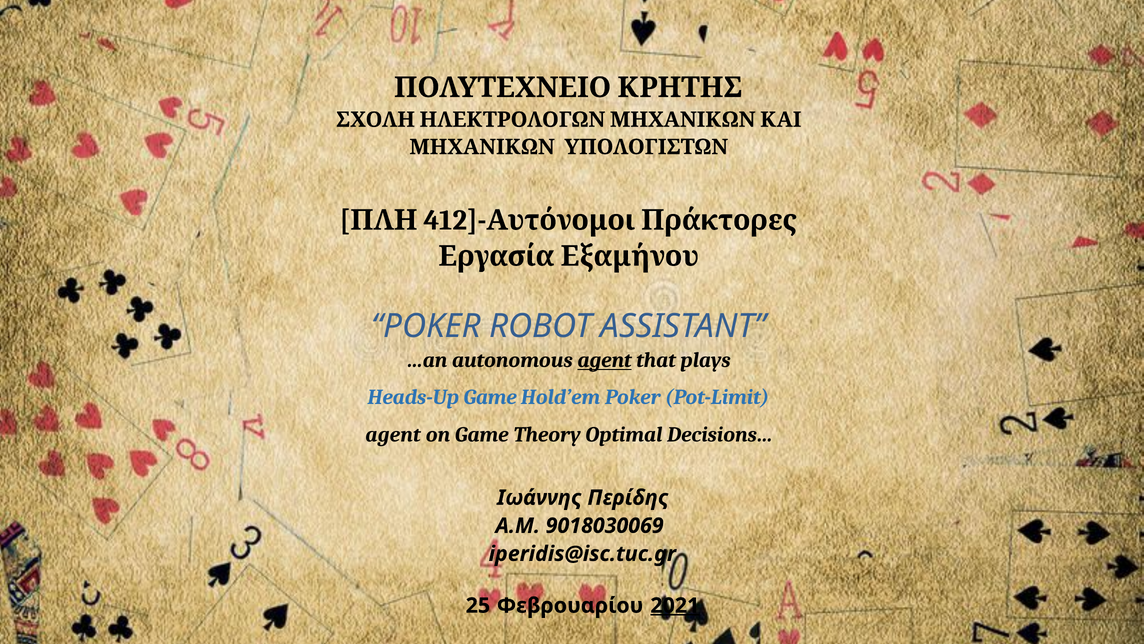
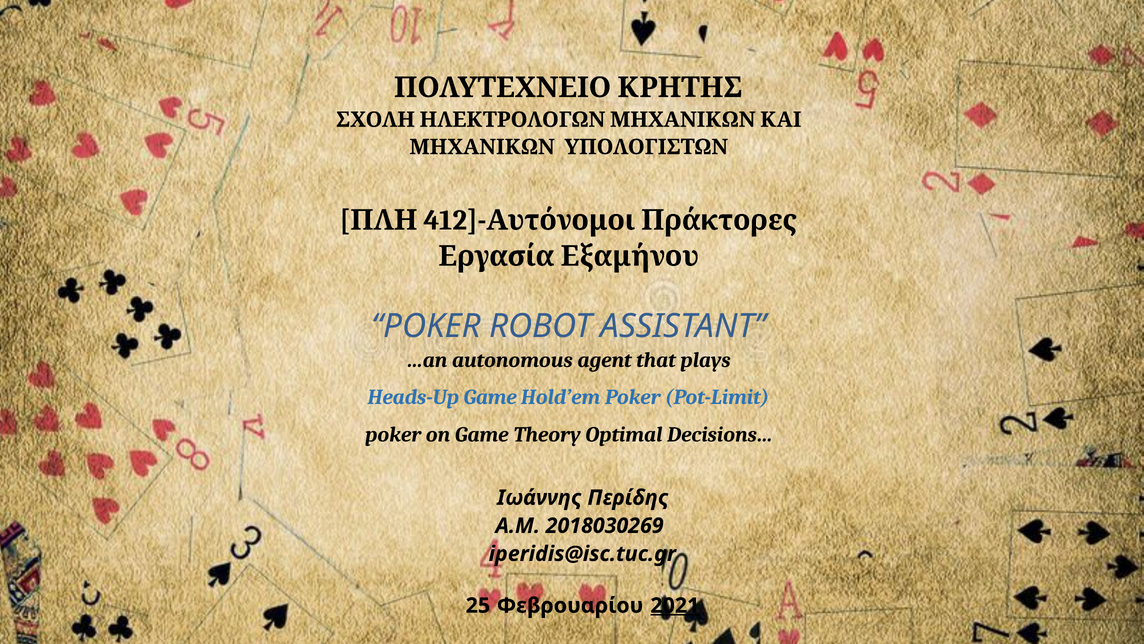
agent at (605, 360) underline: present -> none
agent at (393, 434): agent -> poker
9018030069: 9018030069 -> 2018030269
